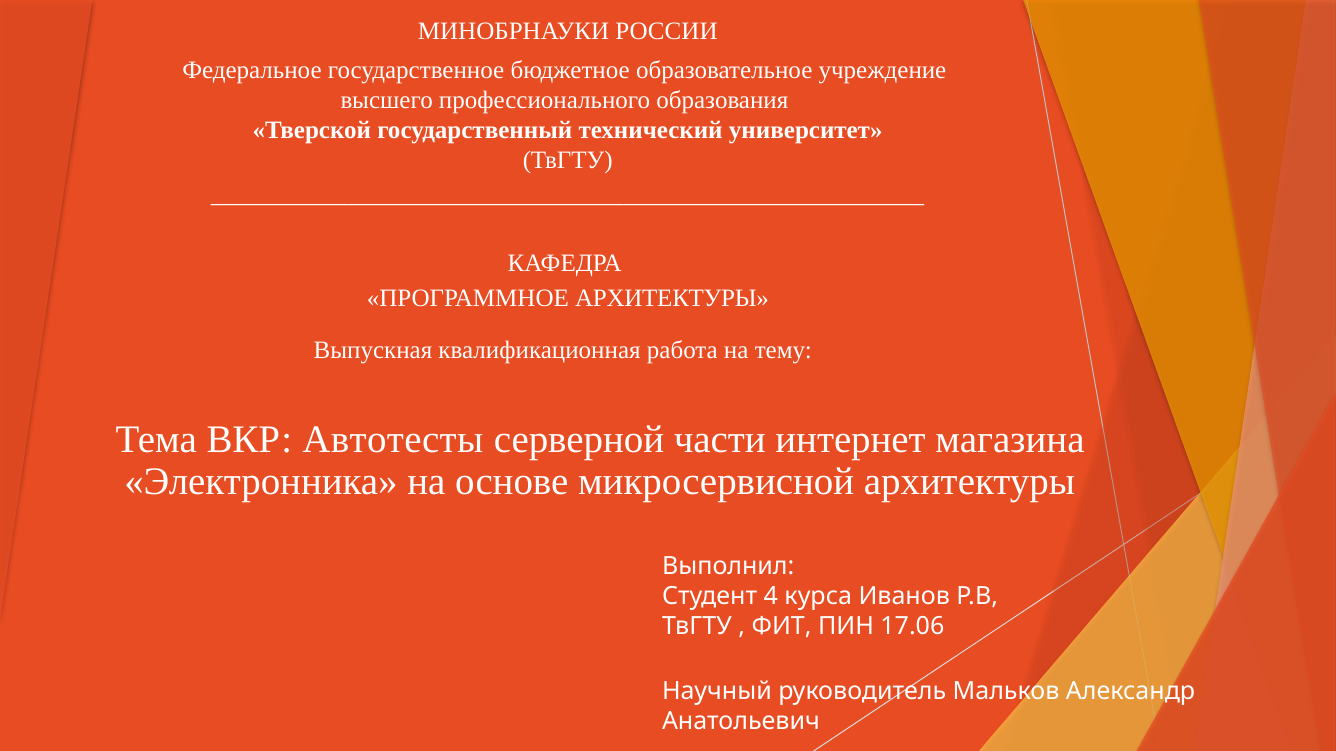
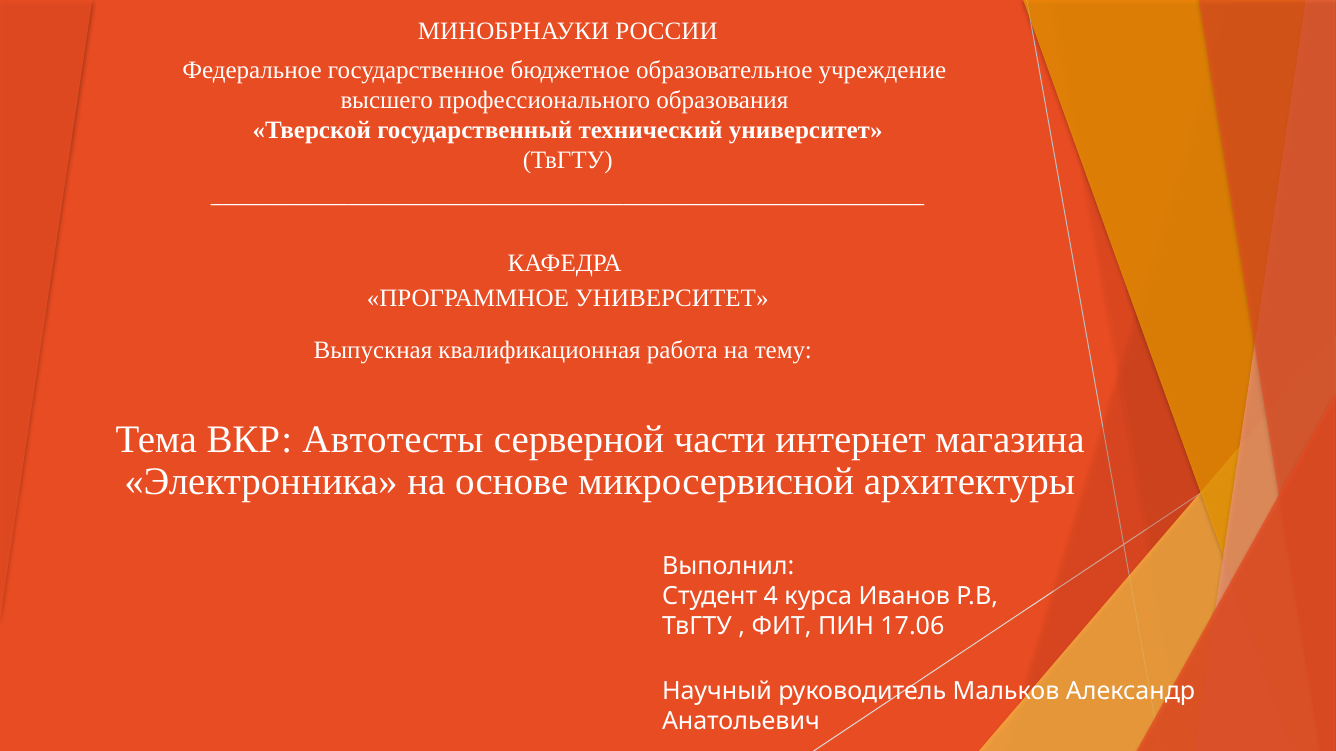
ПРОГРАММНОЕ АРХИТЕКТУРЫ: АРХИТЕКТУРЫ -> УНИВЕРСИТЕТ
